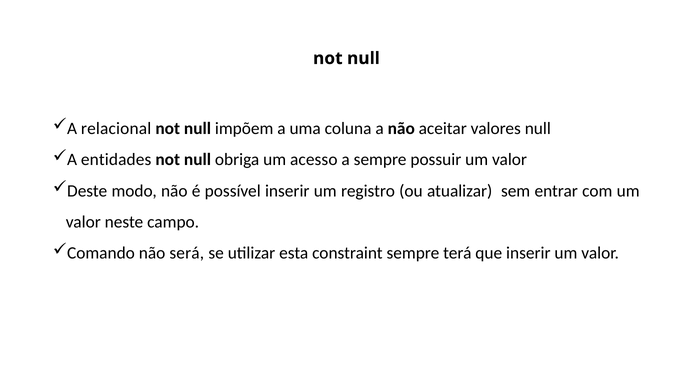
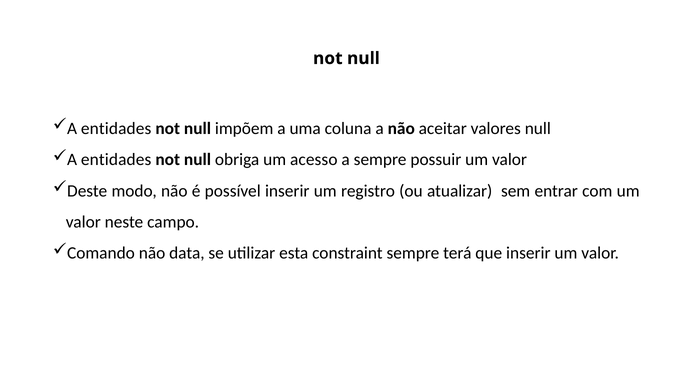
relacional at (116, 128): relacional -> entidades
será: será -> data
